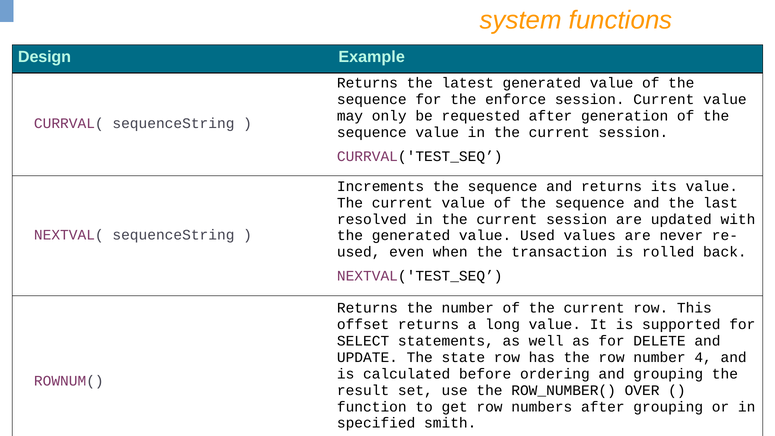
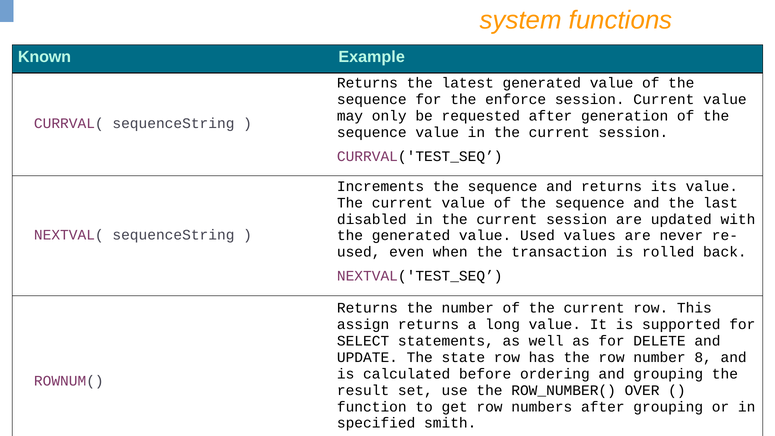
Design: Design -> Known
resolved: resolved -> disabled
offset: offset -> assign
4: 4 -> 8
